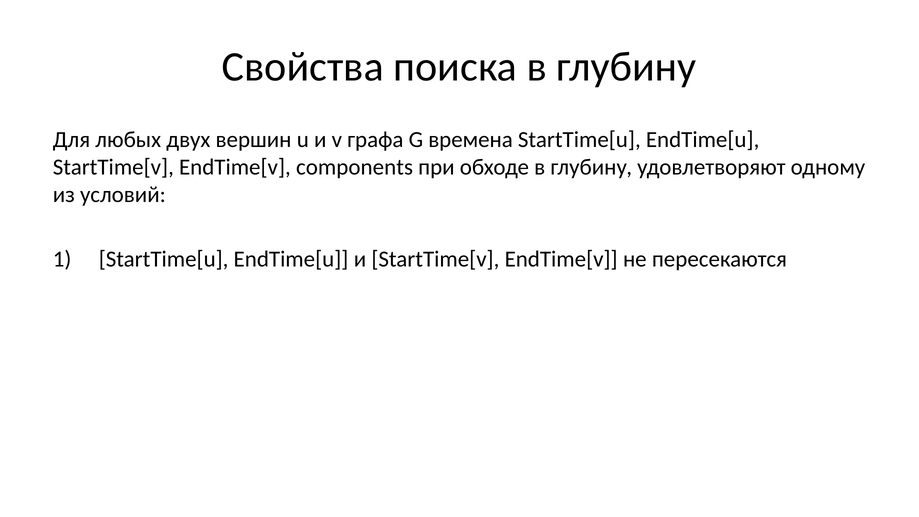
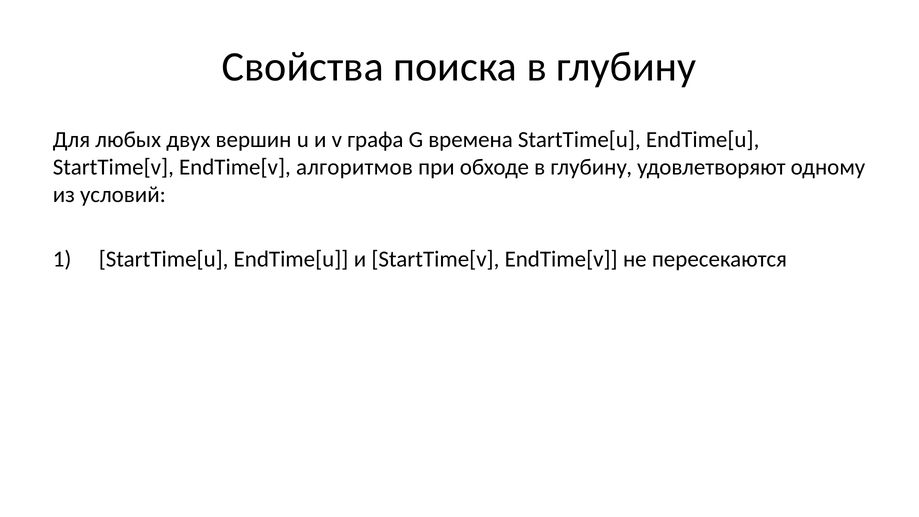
components: components -> алгоритмов
